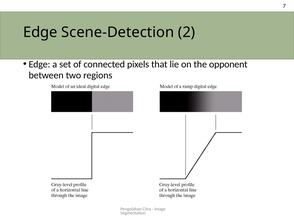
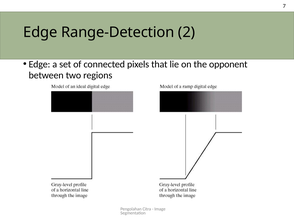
Scene-Detection: Scene-Detection -> Range-Detection
